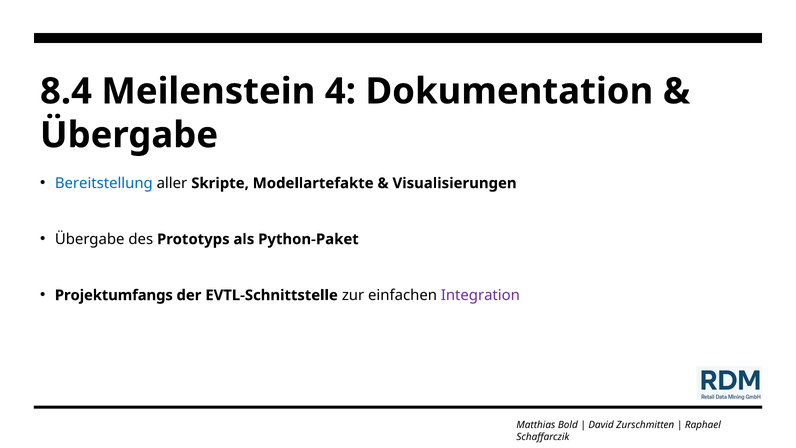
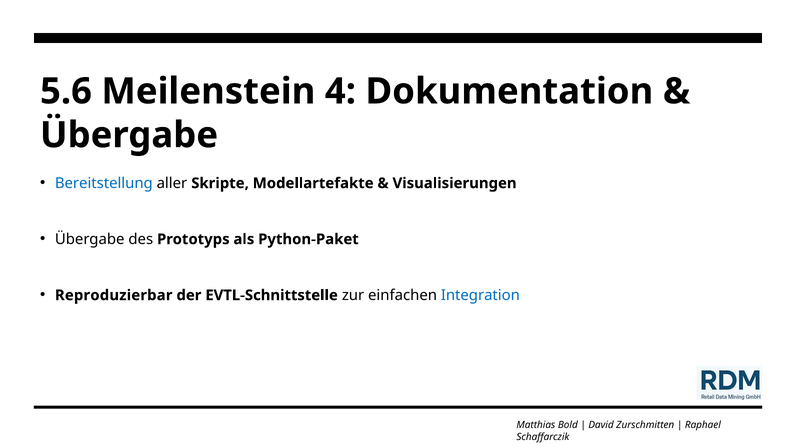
8.4: 8.4 -> 5.6
Projektumfangs: Projektumfangs -> Reproduzierbar
Integration colour: purple -> blue
